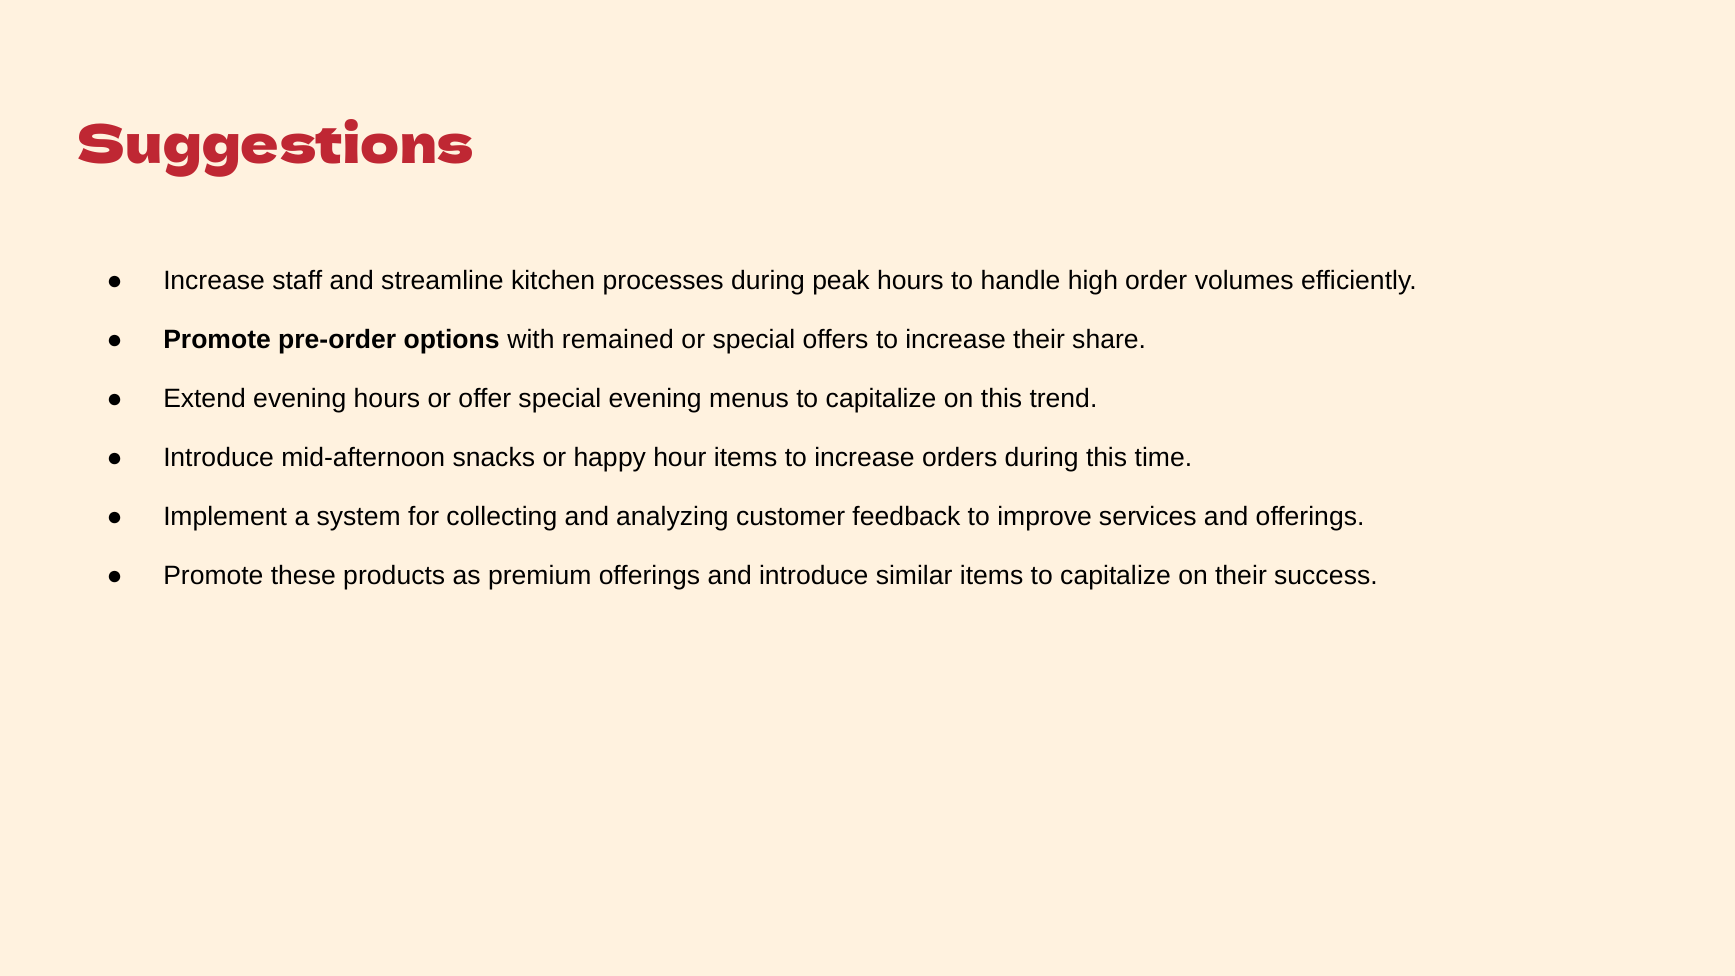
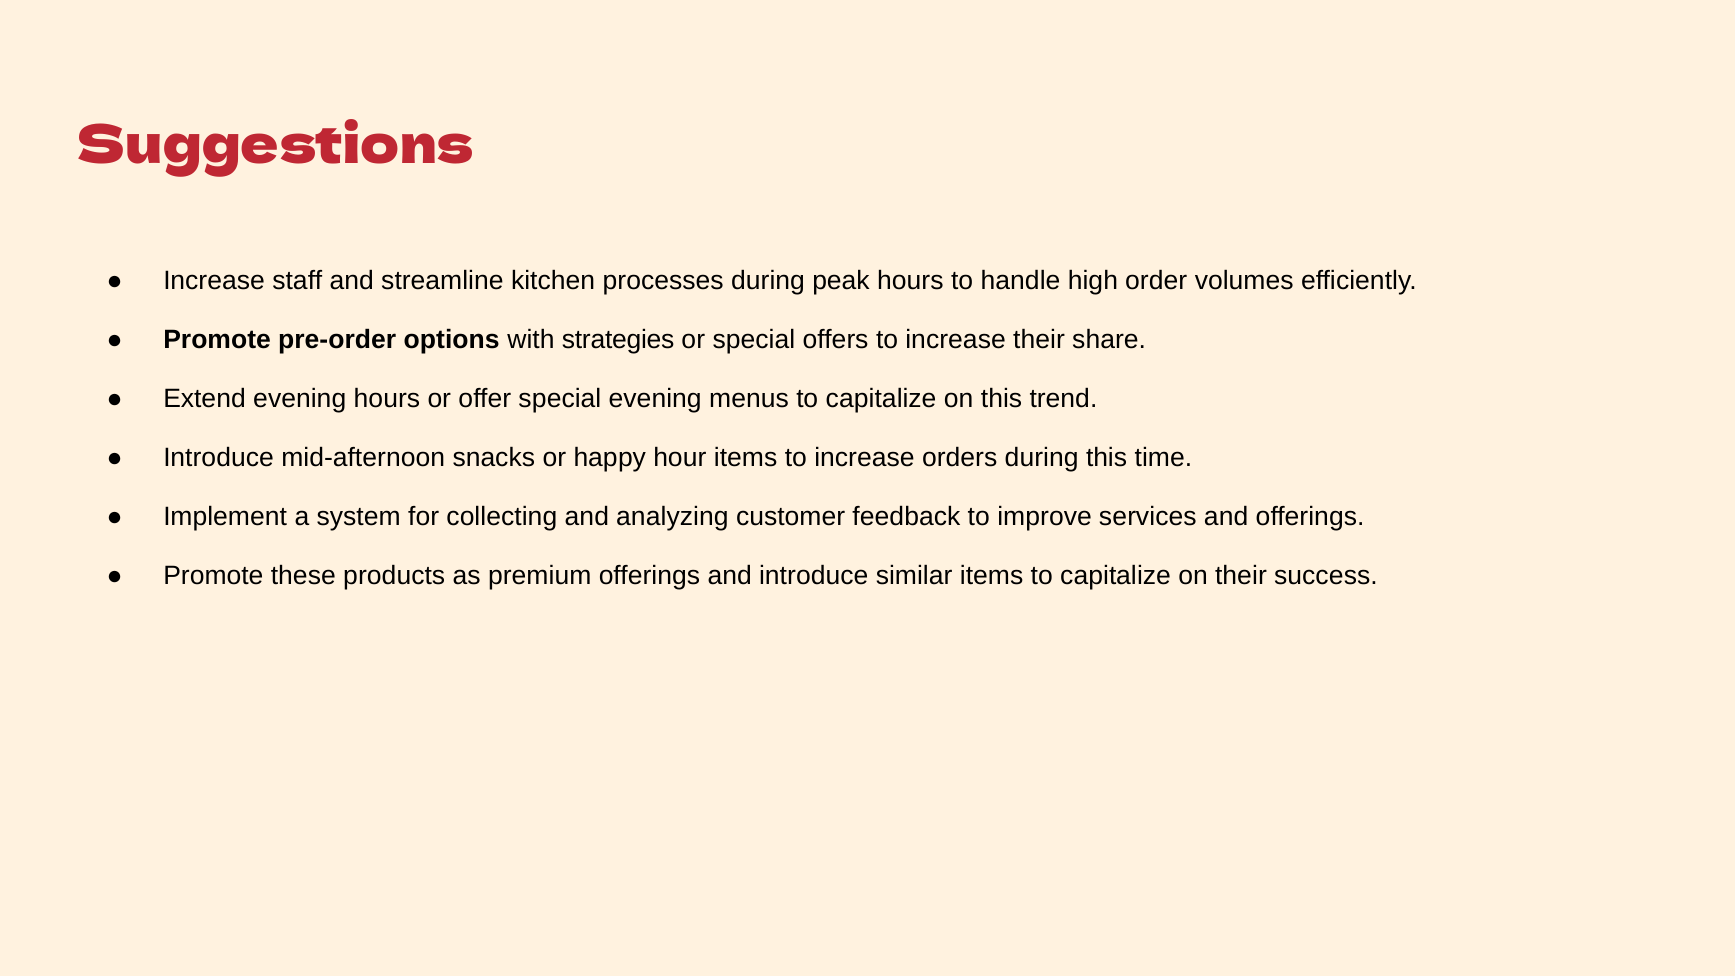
remained: remained -> strategies
